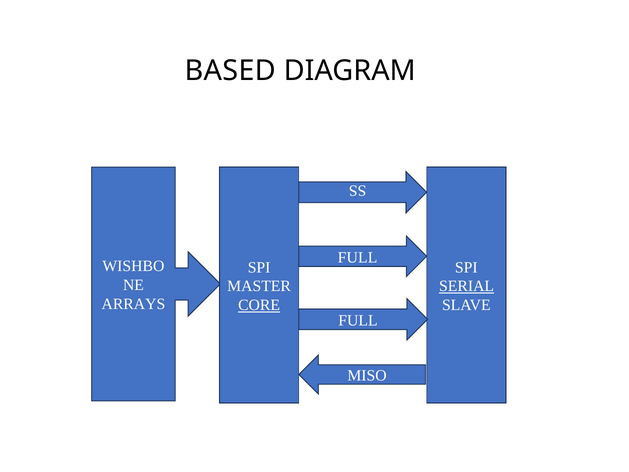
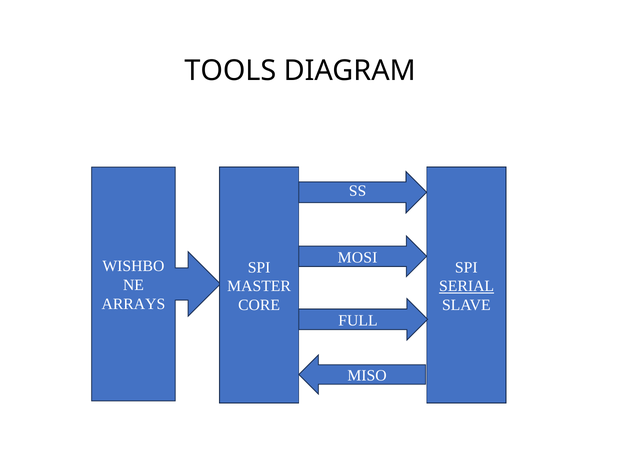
BASED: BASED -> TOOLS
FULL at (358, 257): FULL -> MOSI
CORE underline: present -> none
